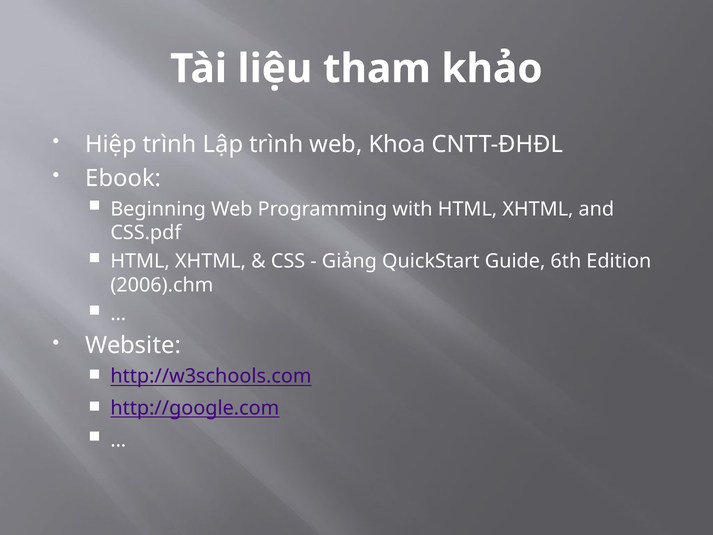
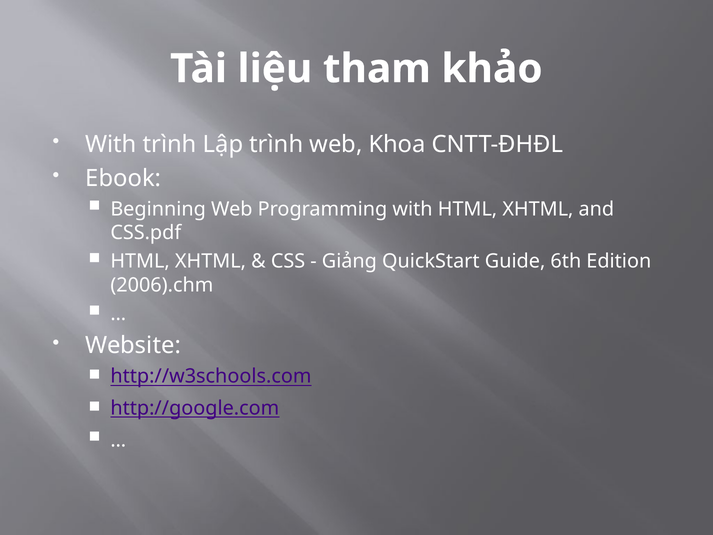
Hiệp at (111, 144): Hiệp -> With
